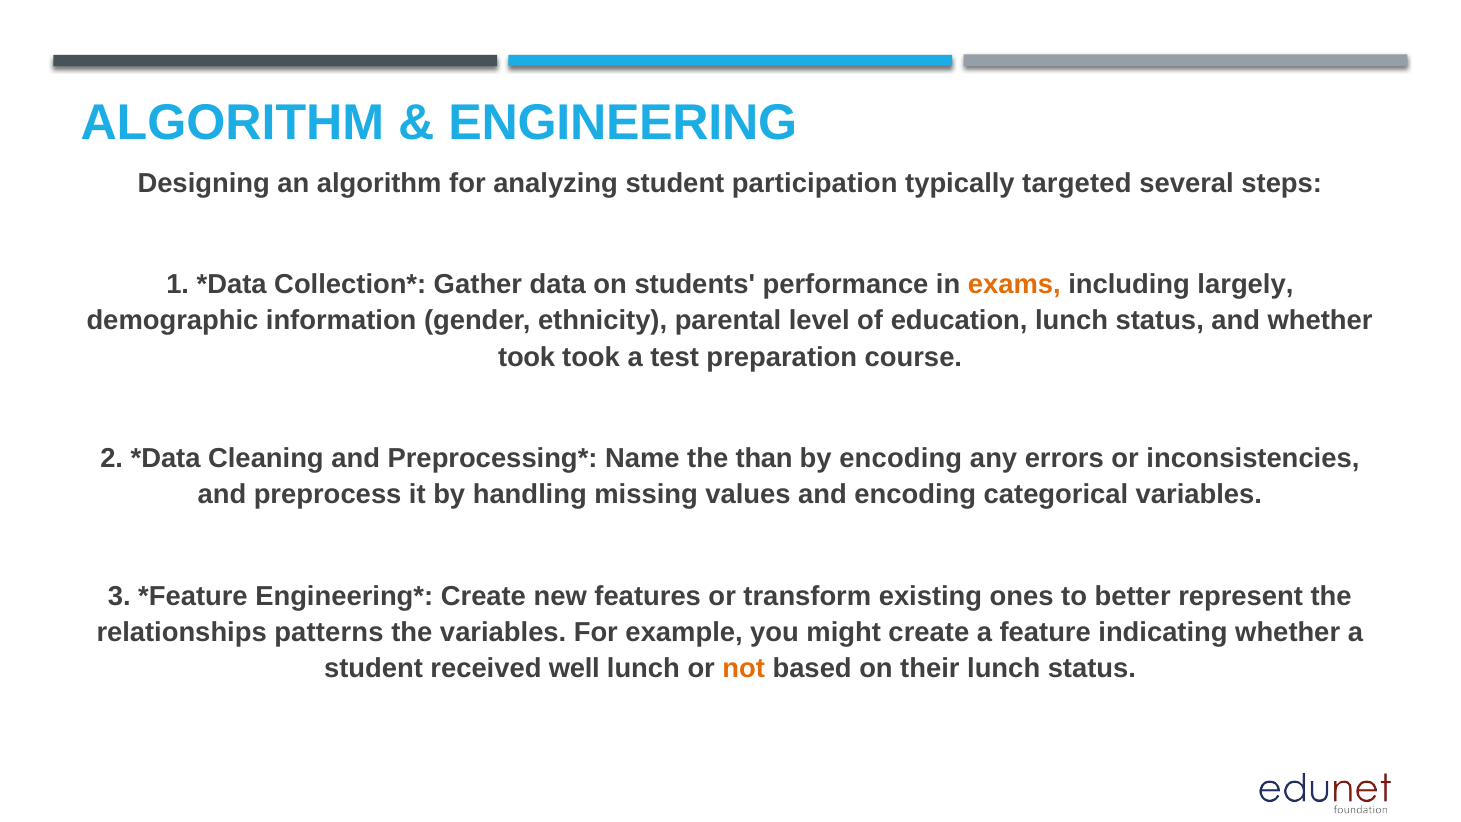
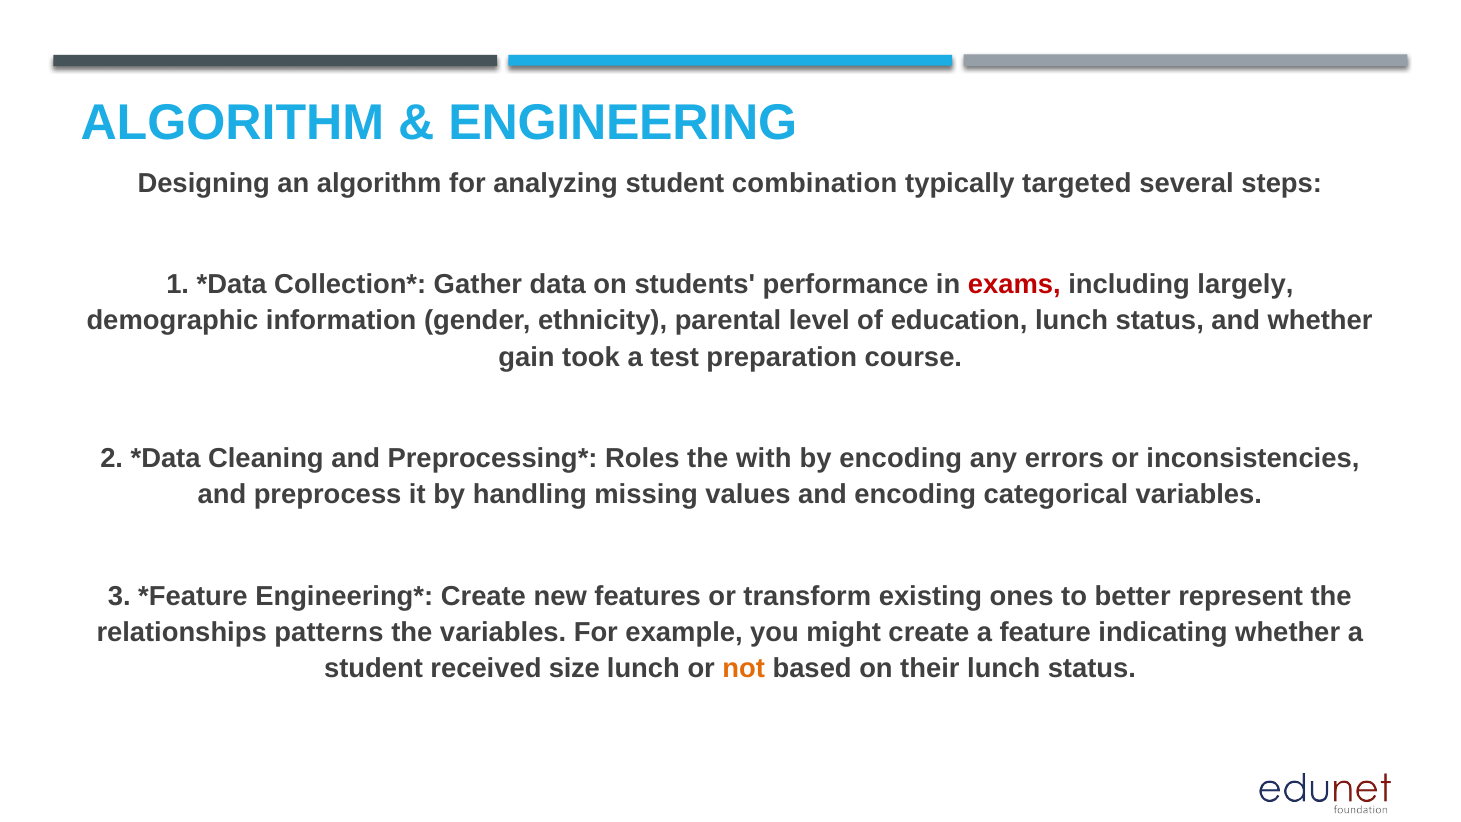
participation: participation -> combination
exams colour: orange -> red
took at (527, 357): took -> gain
Name: Name -> Roles
than: than -> with
well: well -> size
